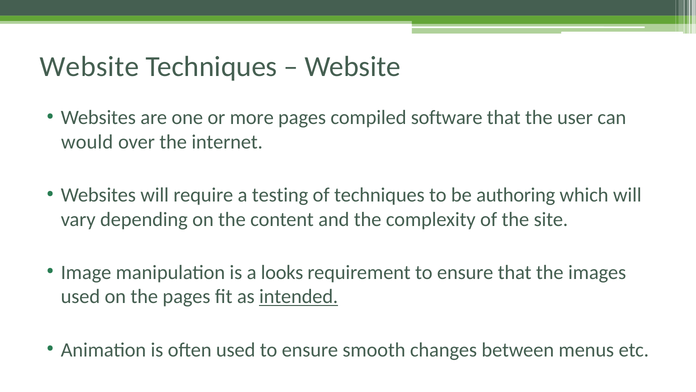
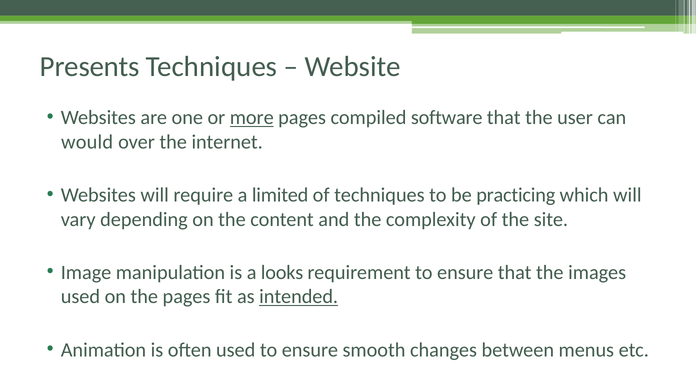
Website at (89, 67): Website -> Presents
more underline: none -> present
testing: testing -> limited
authoring: authoring -> practicing
